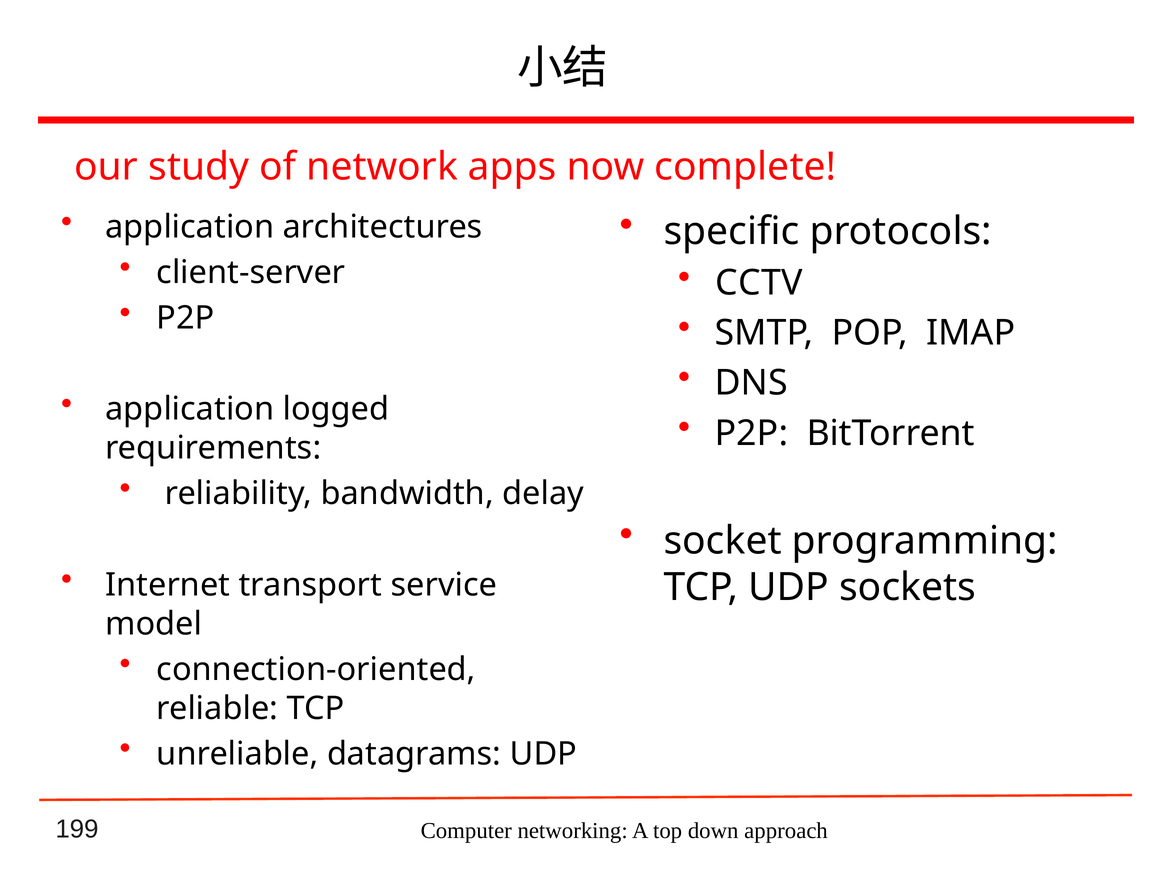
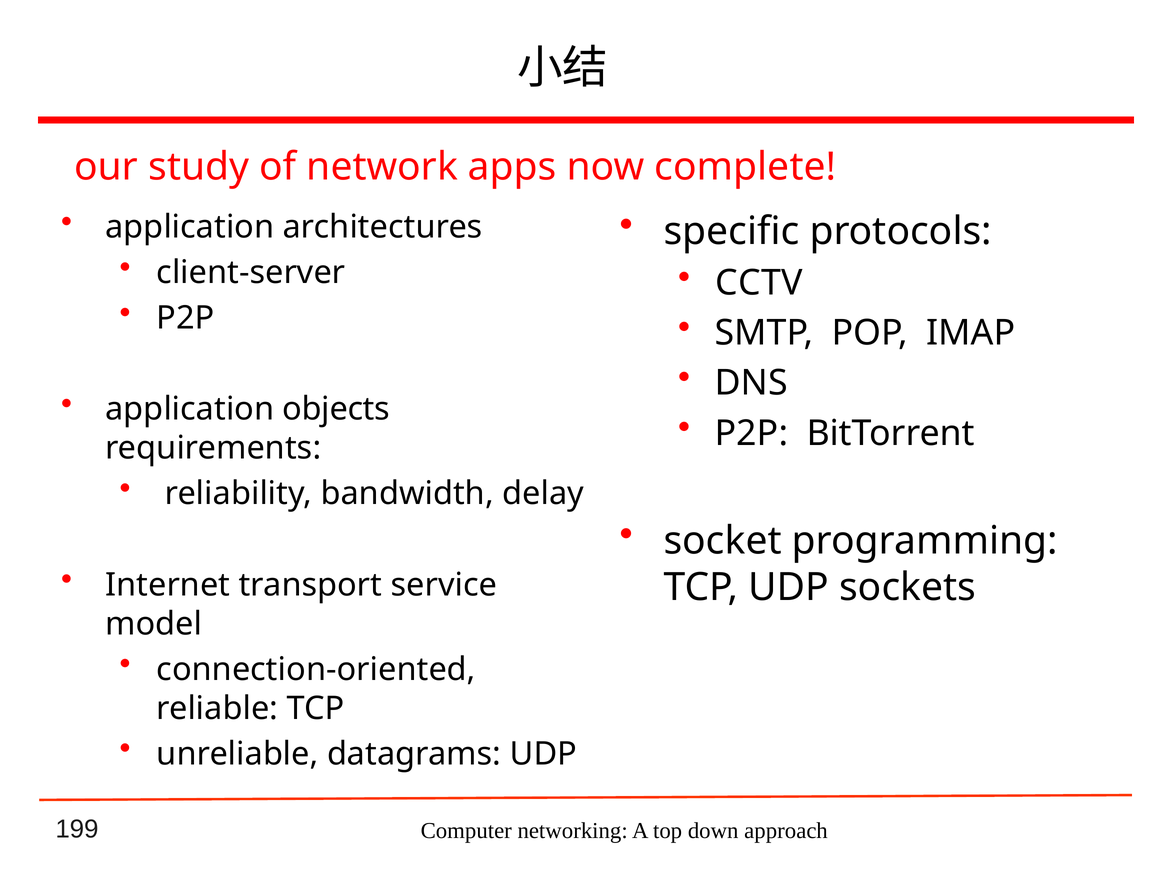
logged: logged -> objects
